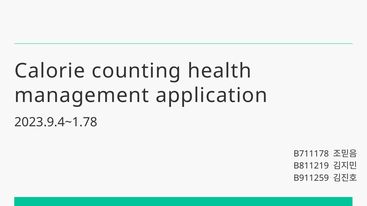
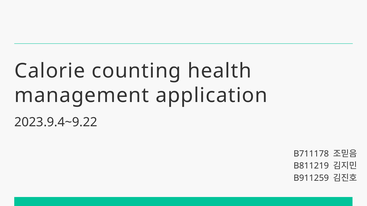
2023.9.4~1.78: 2023.9.4~1.78 -> 2023.9.4~9.22
